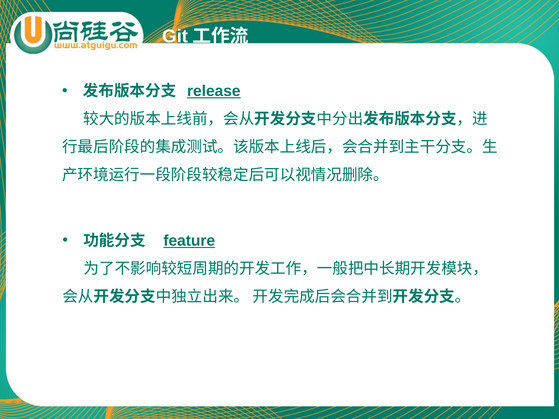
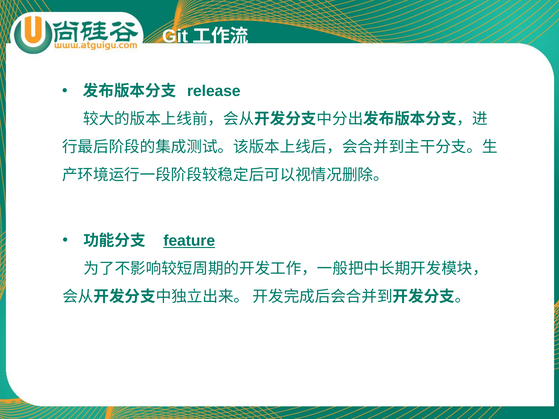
release underline: present -> none
